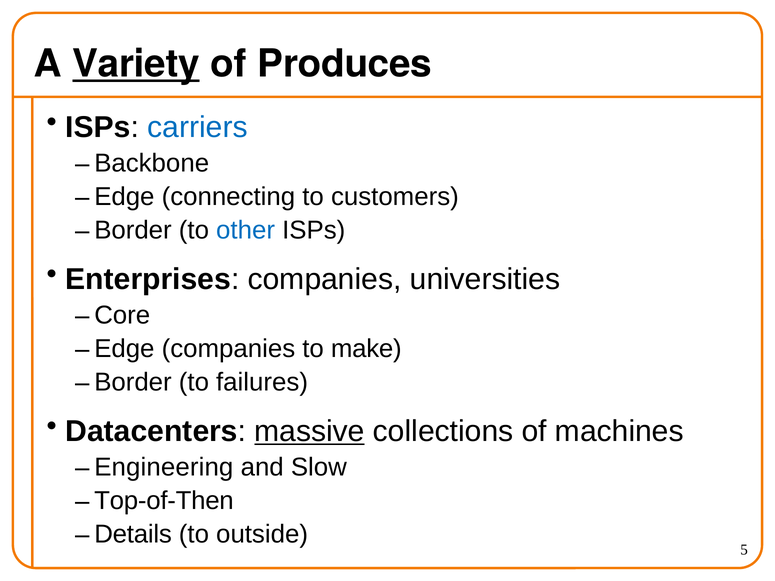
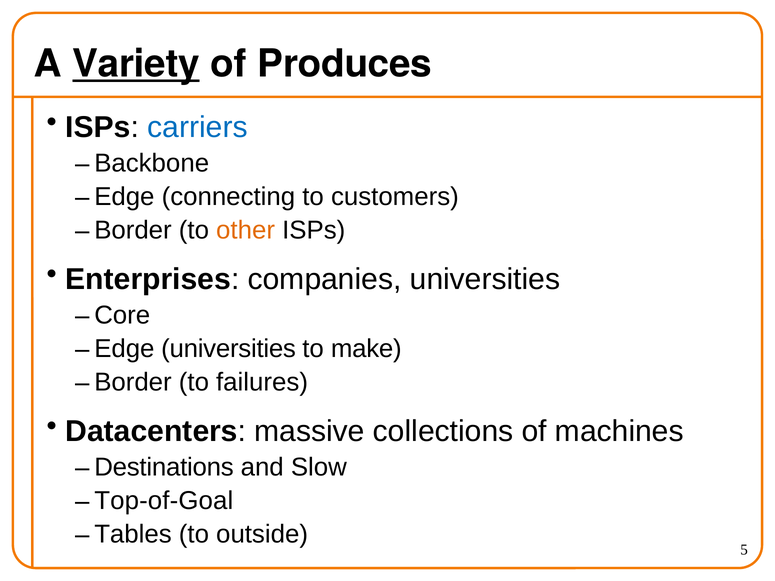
other colour: blue -> orange
Edge companies: companies -> universities
massive underline: present -> none
Engineering: Engineering -> Destinations
Top-of-Then: Top-of-Then -> Top-of-Goal
Details: Details -> Tables
